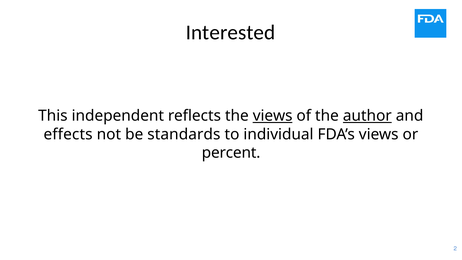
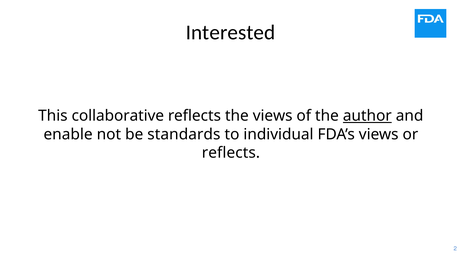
independent: independent -> collaborative
views at (273, 116) underline: present -> none
effects: effects -> enable
percent at (231, 153): percent -> reflects
